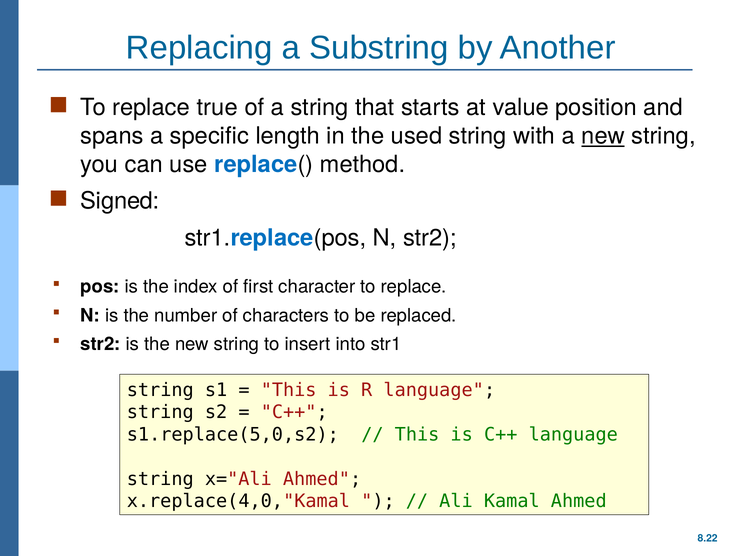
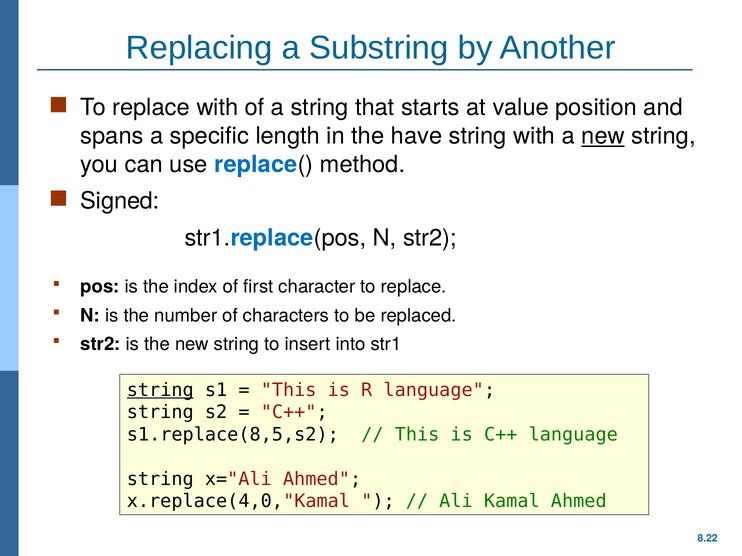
replace true: true -> with
used: used -> have
string at (160, 390) underline: none -> present
s1.replace(5,0,s2: s1.replace(5,0,s2 -> s1.replace(8,5,s2
